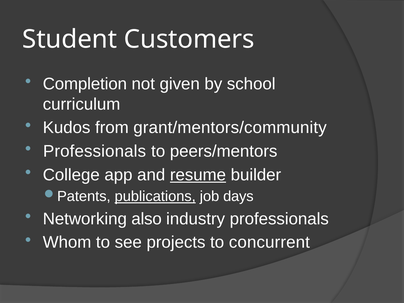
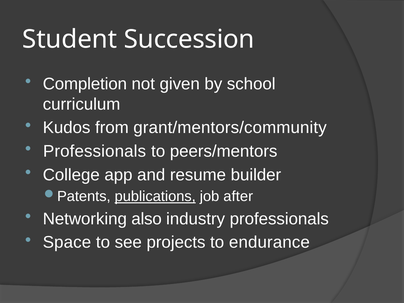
Customers: Customers -> Succession
resume underline: present -> none
days: days -> after
Whom: Whom -> Space
concurrent: concurrent -> endurance
